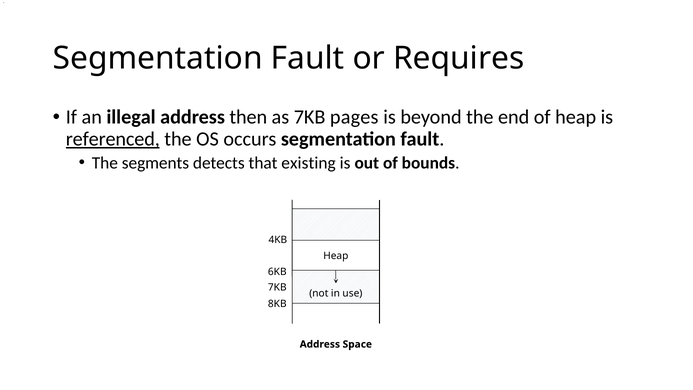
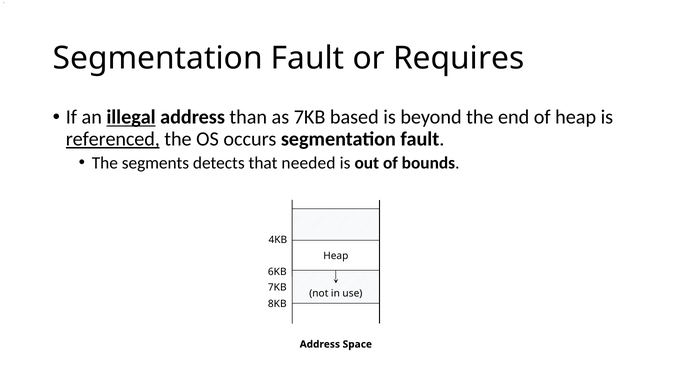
illegal underline: none -> present
then: then -> than
pages: pages -> based
existing: existing -> needed
